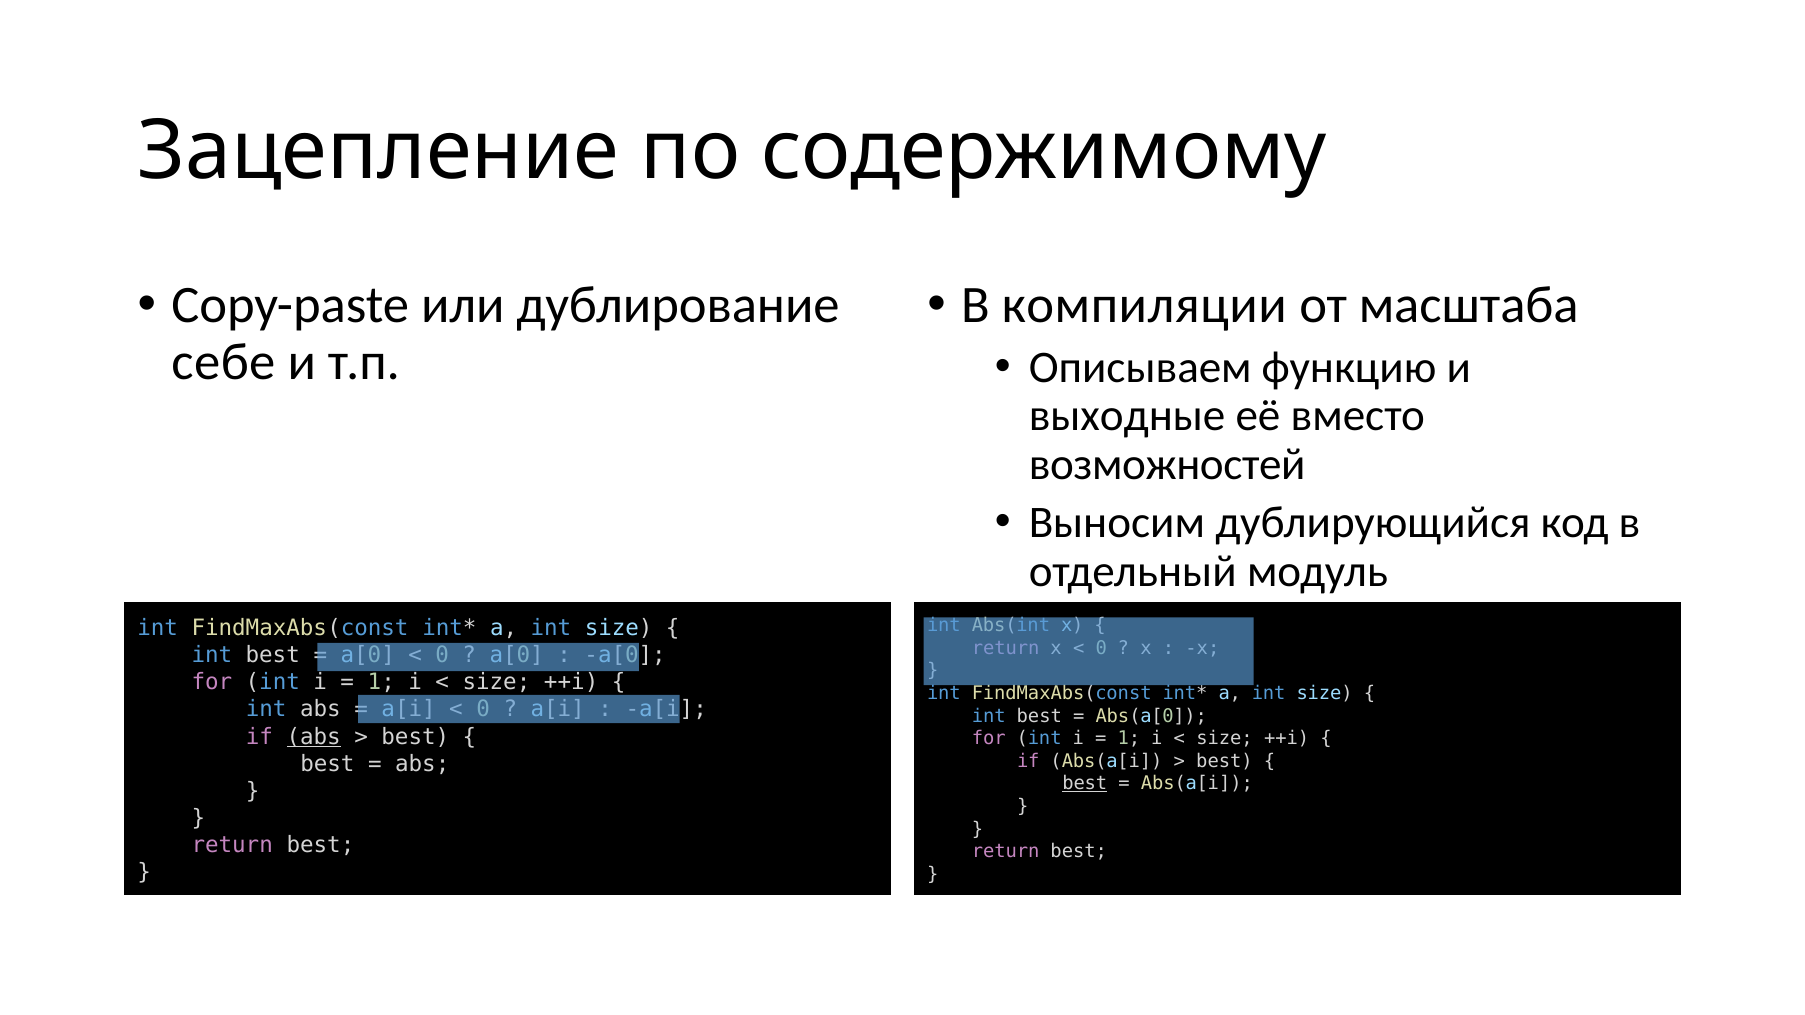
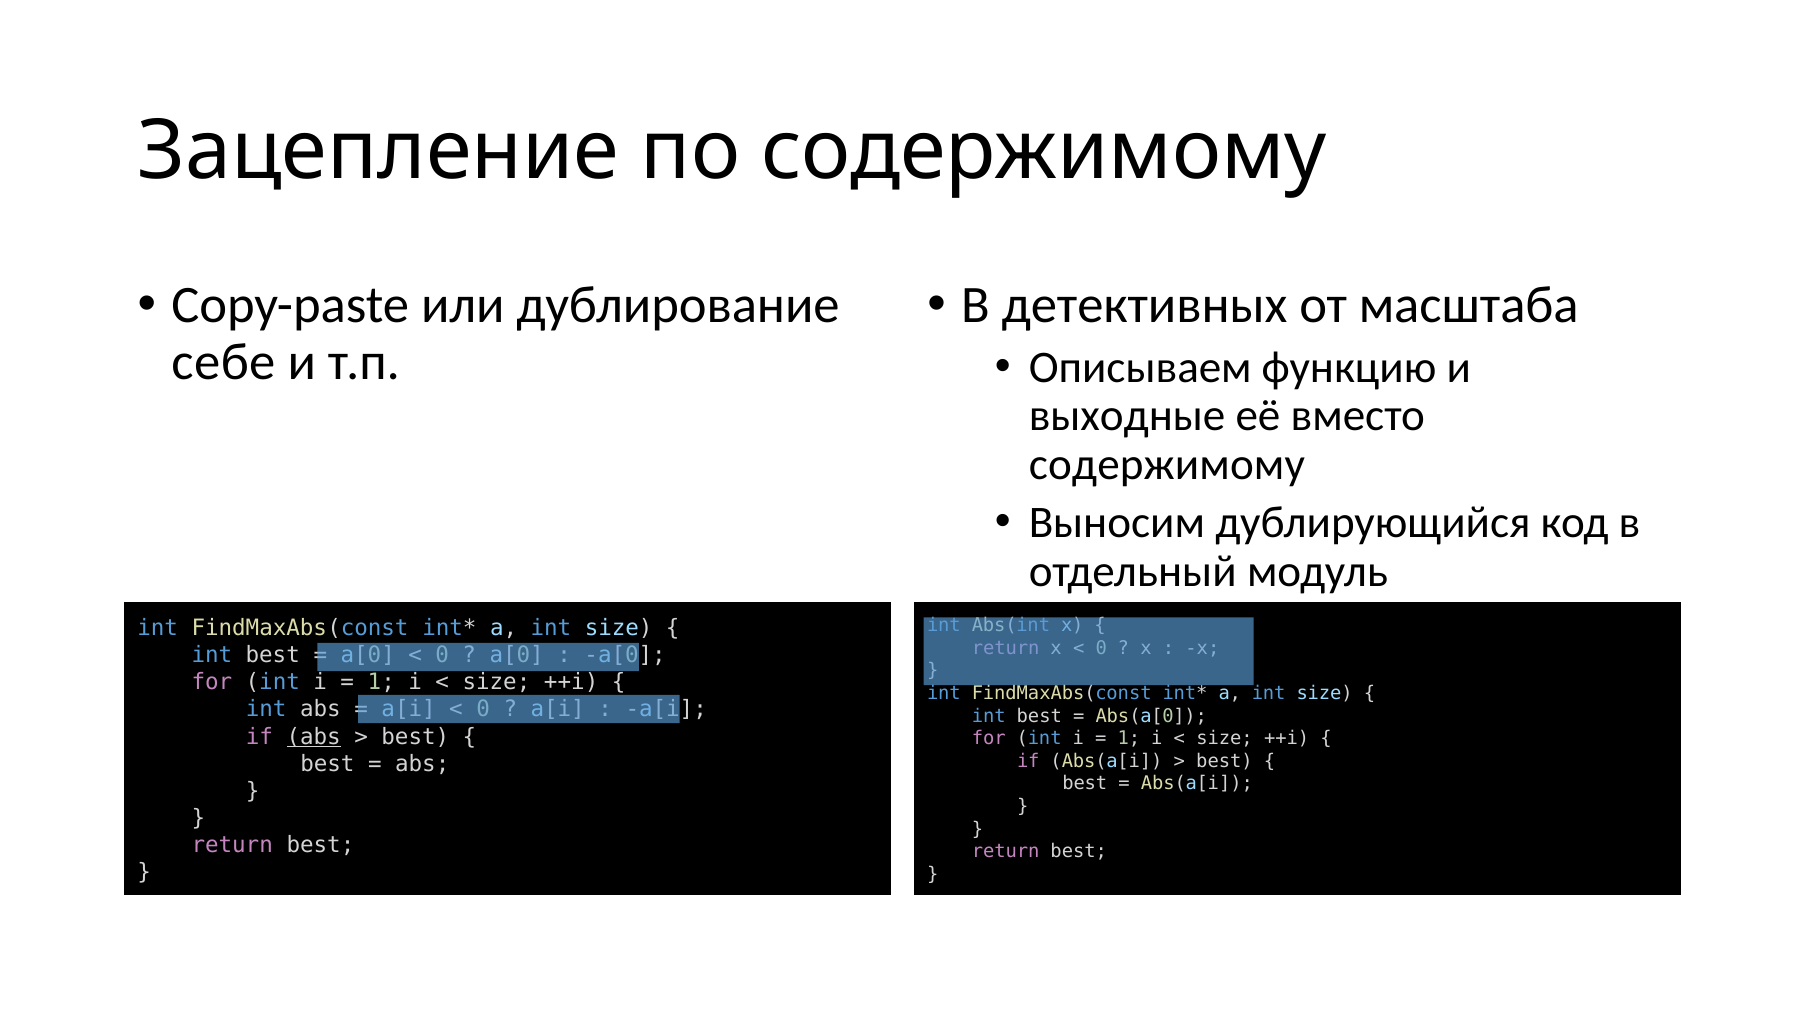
компиляции: компиляции -> детективных
возможностей at (1167, 465): возможностей -> содержимому
best at (1085, 784) underline: present -> none
